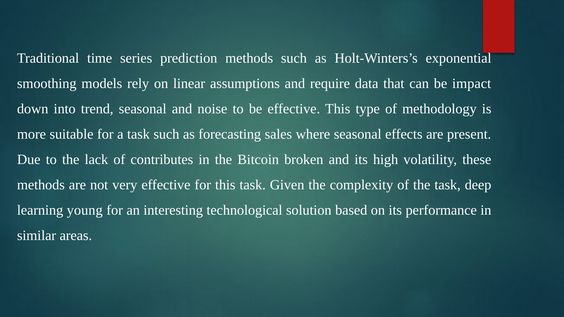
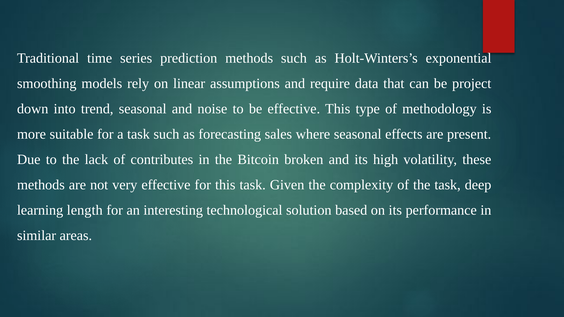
impact: impact -> project
young: young -> length
